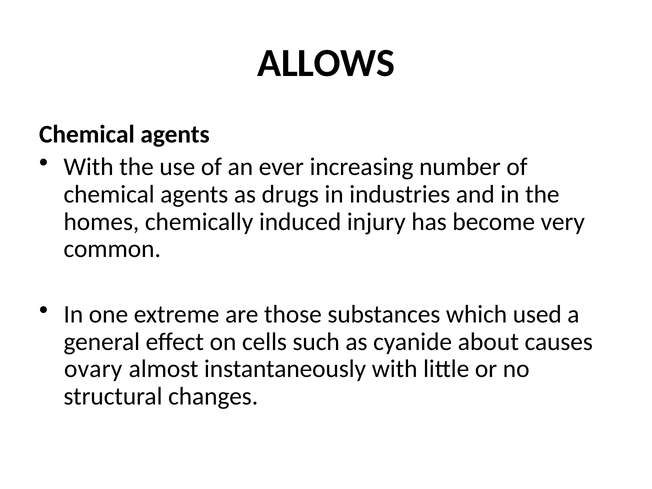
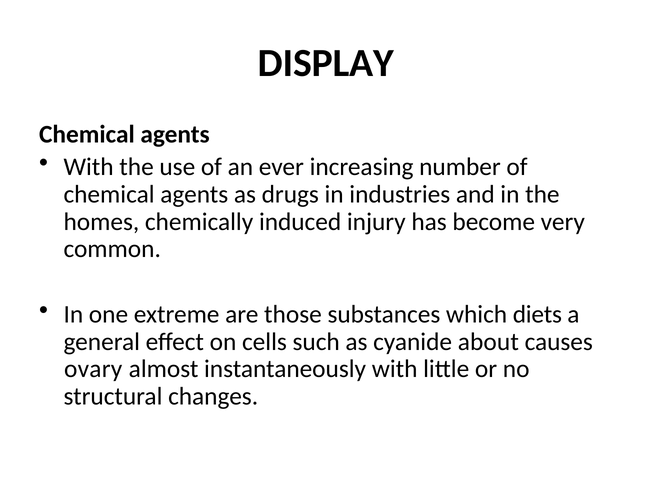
ALLOWS: ALLOWS -> DISPLAY
used: used -> diets
